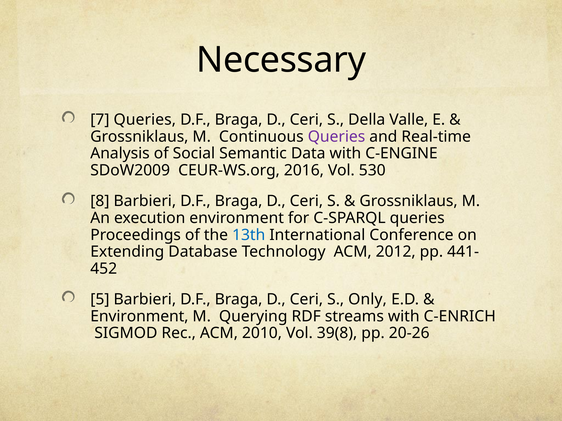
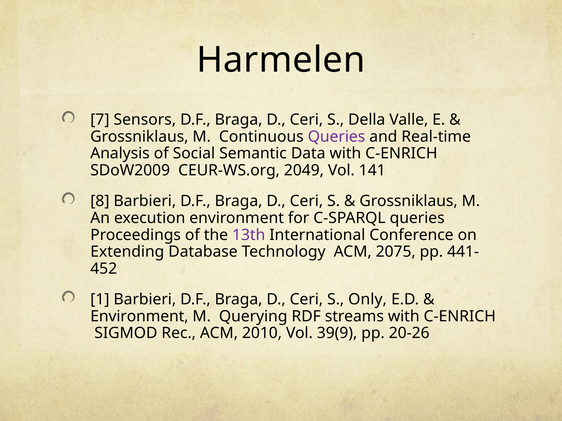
Necessary: Necessary -> Harmelen
7 Queries: Queries -> Sensors
Data with C-ENGINE: C-ENGINE -> C-ENRICH
2016: 2016 -> 2049
530: 530 -> 141
13th colour: blue -> purple
2012: 2012 -> 2075
5: 5 -> 1
39(8: 39(8 -> 39(9
